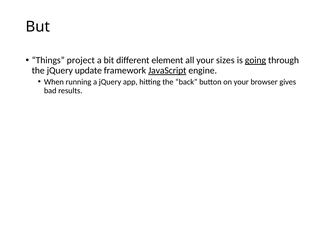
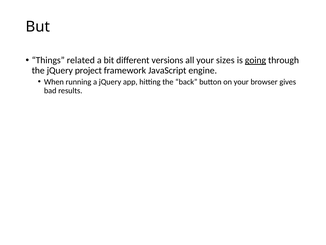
project: project -> related
element: element -> versions
update: update -> project
JavaScript underline: present -> none
